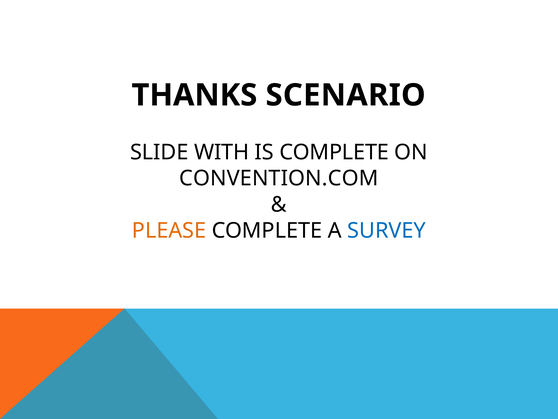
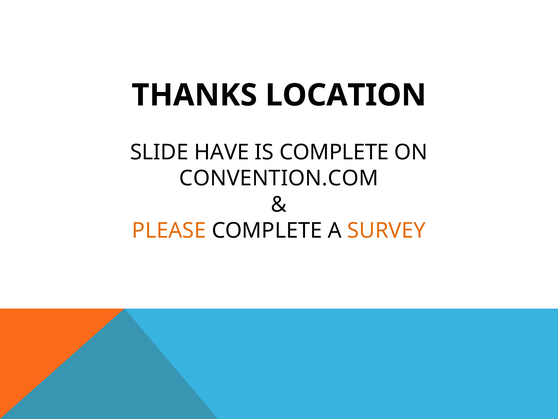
SCENARIO: SCENARIO -> LOCATION
WITH: WITH -> HAVE
SURVEY colour: blue -> orange
